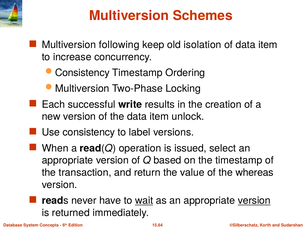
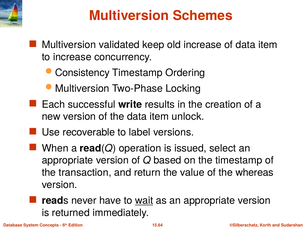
following: following -> validated
old isolation: isolation -> increase
Use consistency: consistency -> recoverable
version at (254, 201) underline: present -> none
